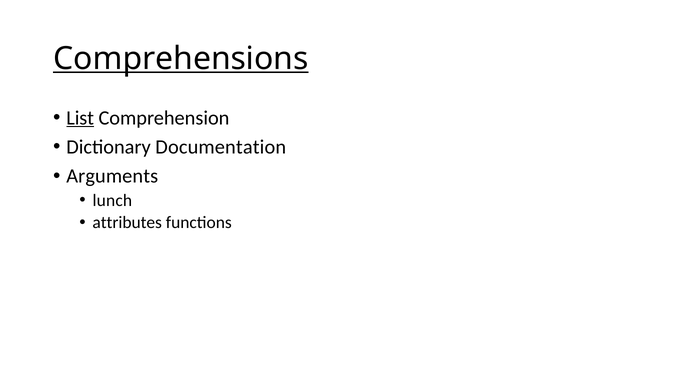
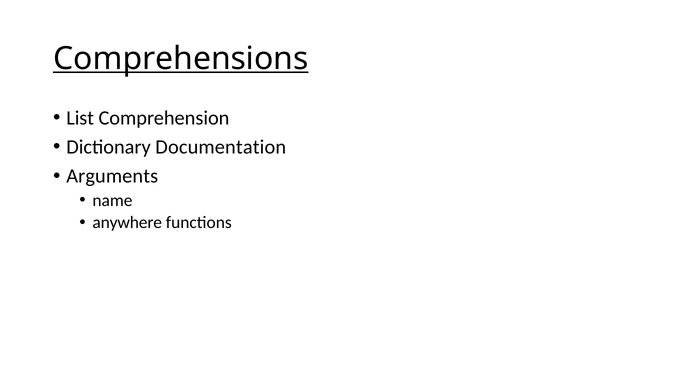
List underline: present -> none
lunch: lunch -> name
attributes: attributes -> anywhere
